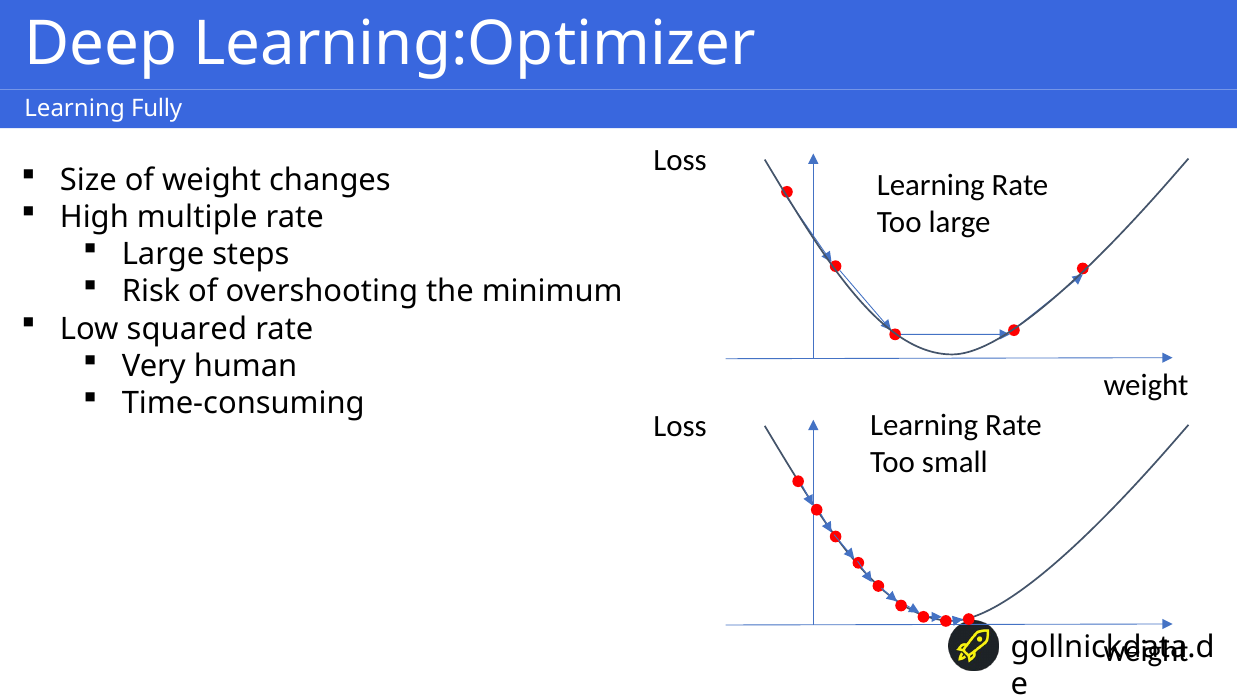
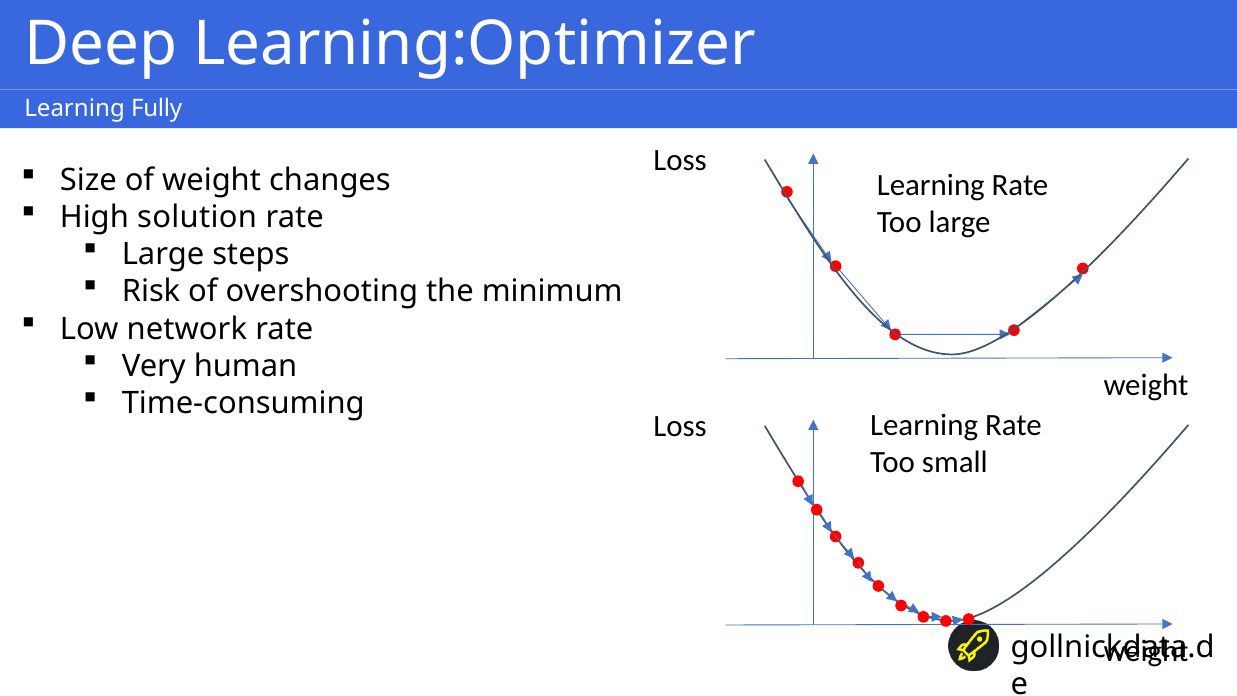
multiple: multiple -> solution
squared: squared -> network
